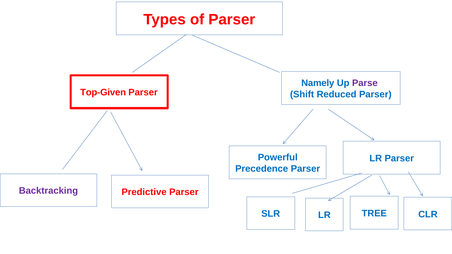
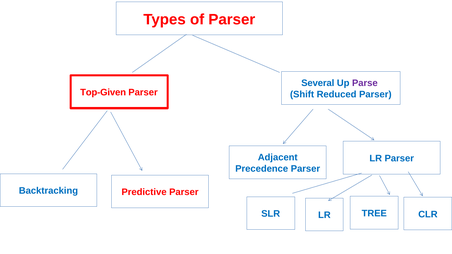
Namely: Namely -> Several
Powerful: Powerful -> Adjacent
Backtracking colour: purple -> blue
